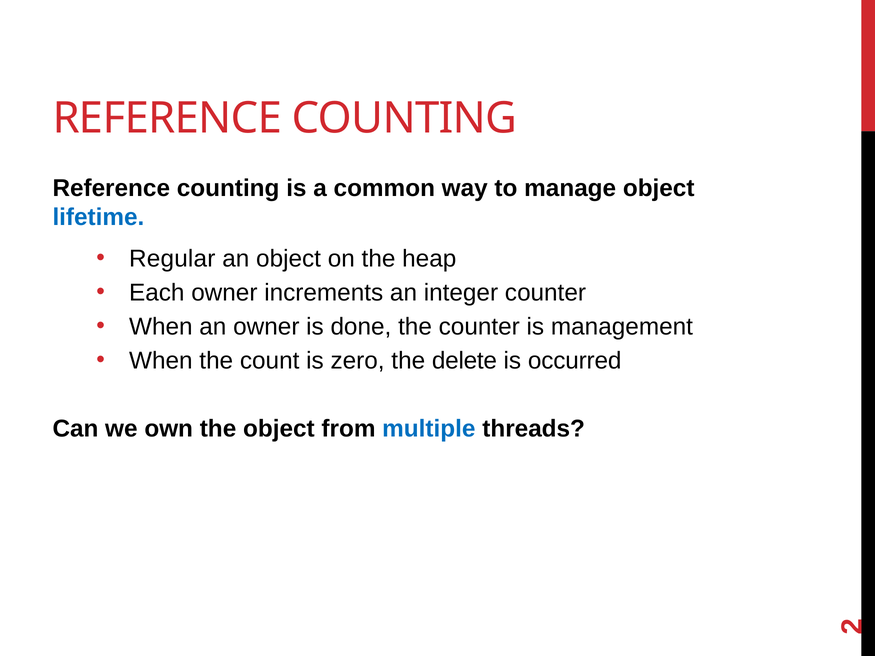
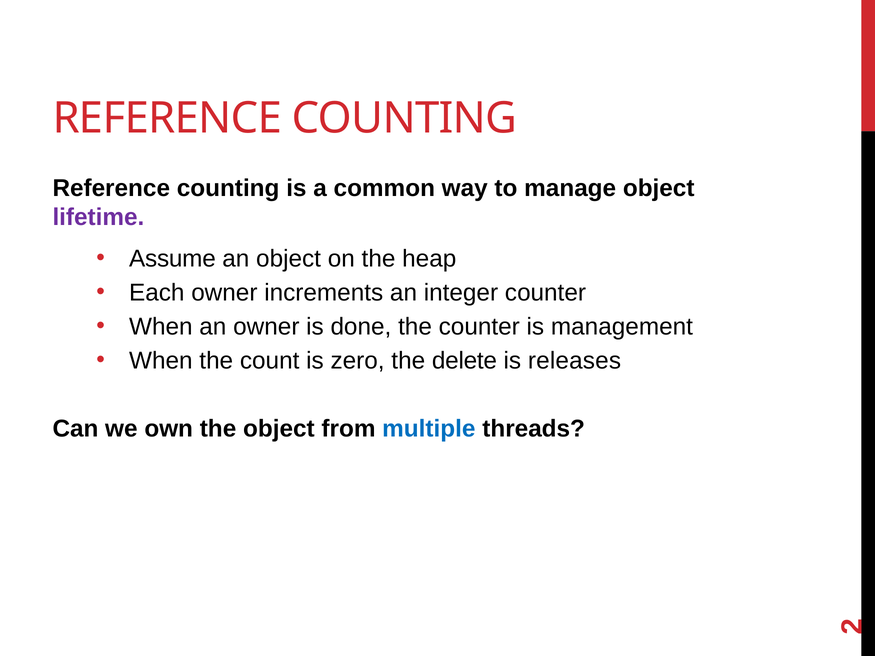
lifetime colour: blue -> purple
Regular: Regular -> Assume
occurred: occurred -> releases
